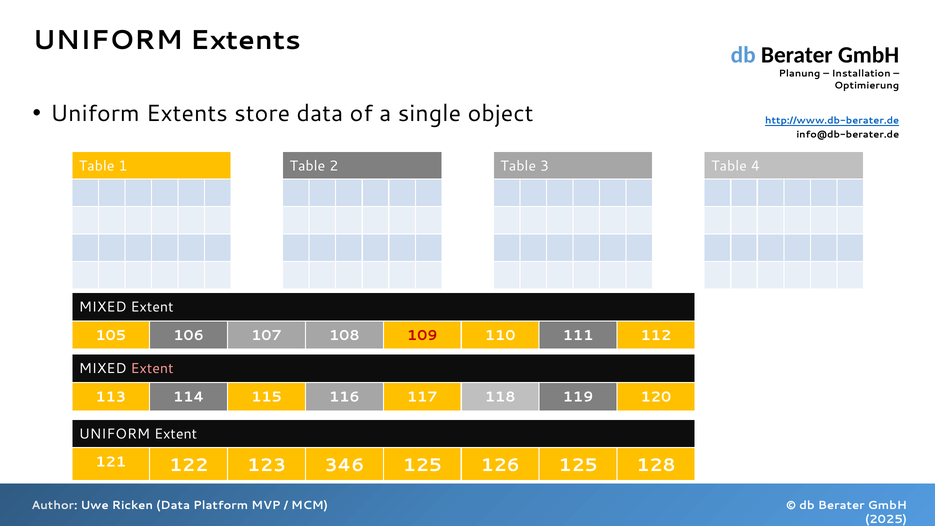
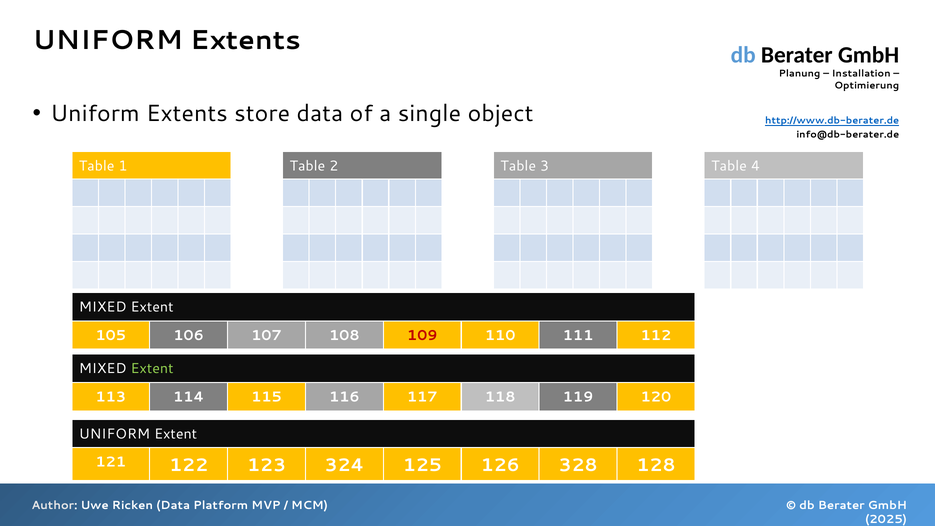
Extent at (152, 369) colour: pink -> light green
346: 346 -> 324
126 125: 125 -> 328
